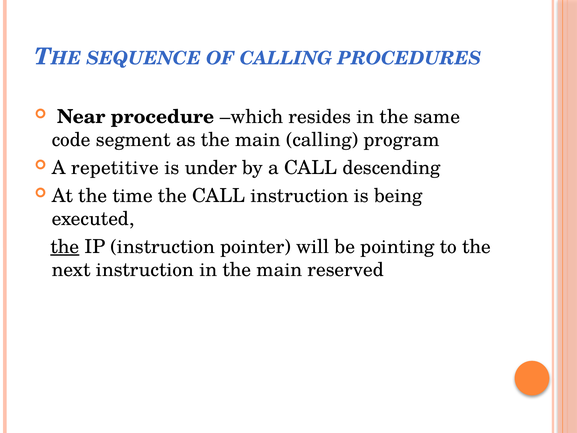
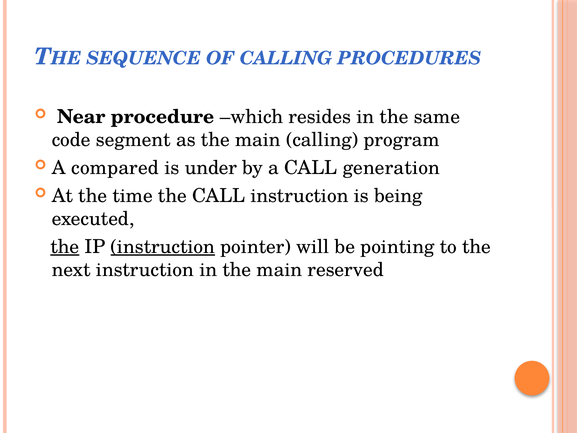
repetitive: repetitive -> compared
descending: descending -> generation
instruction at (163, 247) underline: none -> present
